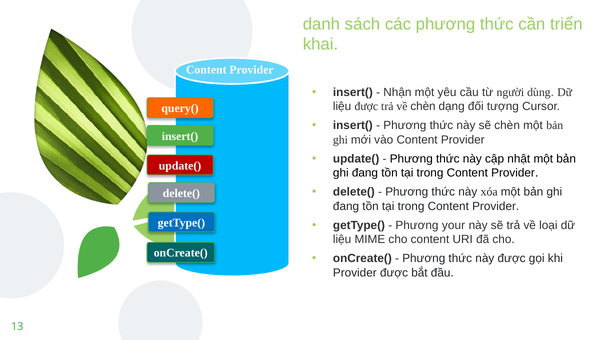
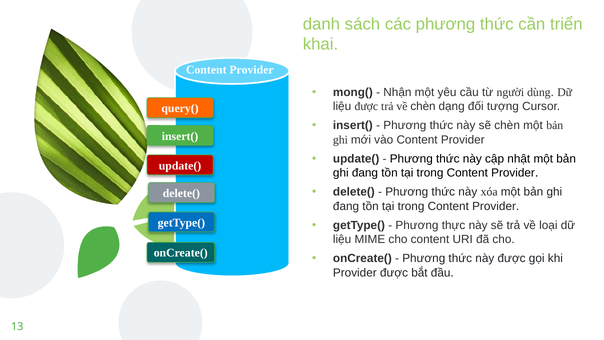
insert( at (353, 92): insert( -> mong(
your: your -> thực
